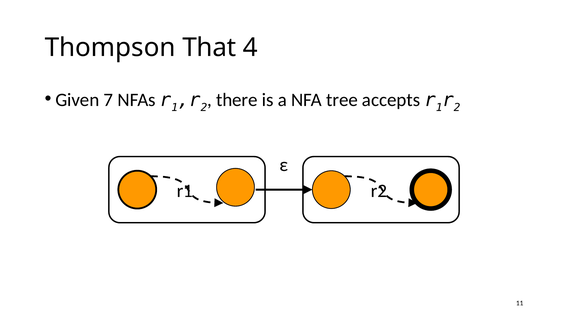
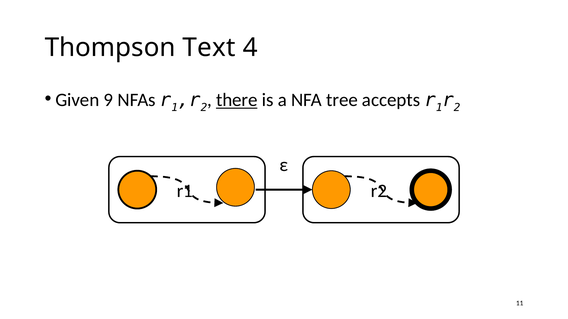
That: That -> Text
7: 7 -> 9
there underline: none -> present
